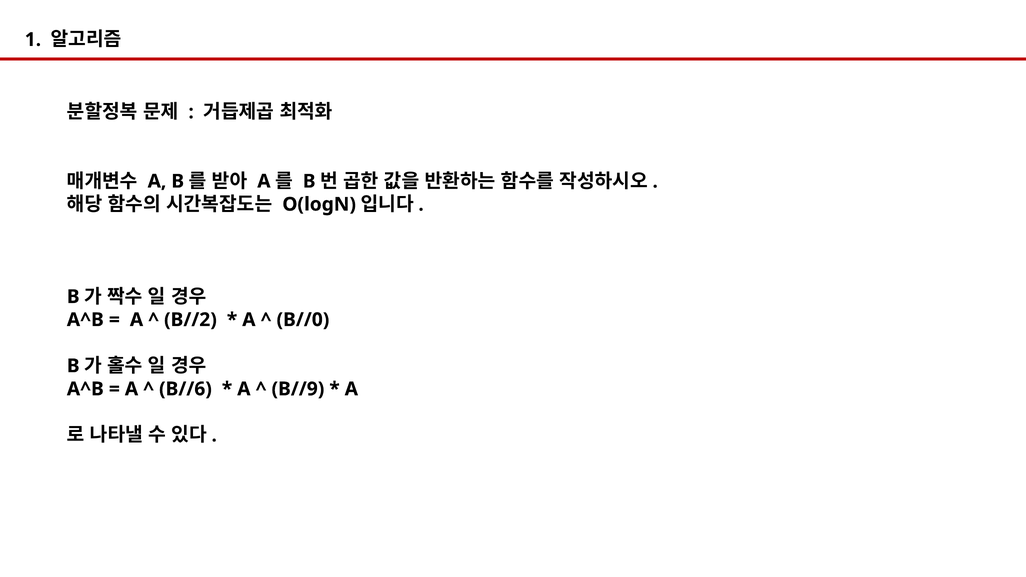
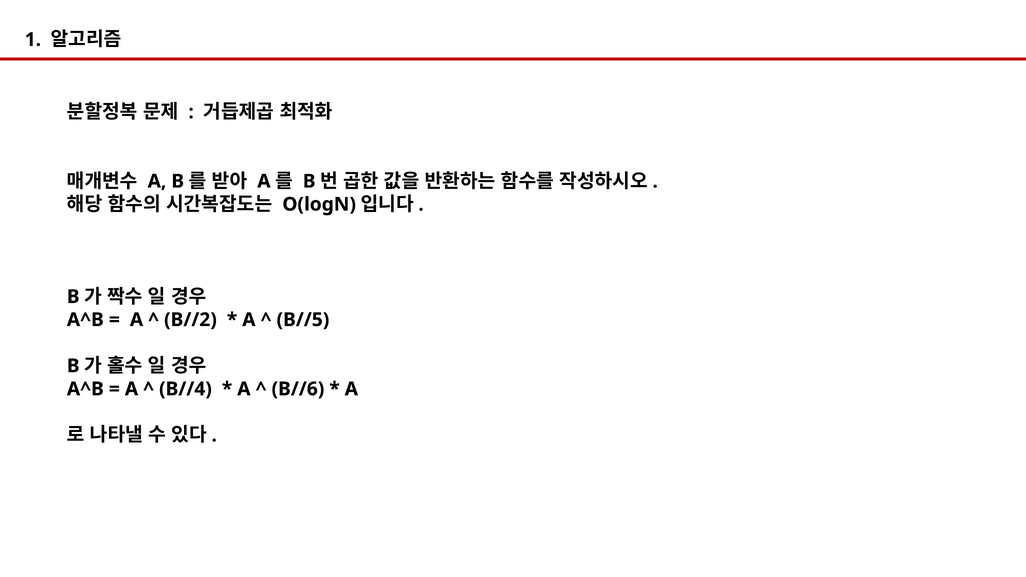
B//0: B//0 -> B//5
B//6: B//6 -> B//4
B//9: B//9 -> B//6
